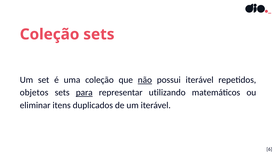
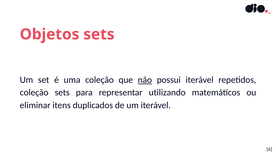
Coleção at (50, 34): Coleção -> Objetos
objetos at (34, 93): objetos -> coleção
para underline: present -> none
